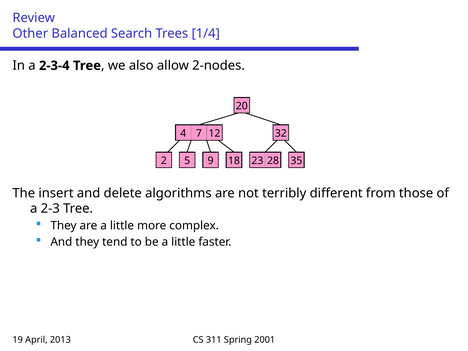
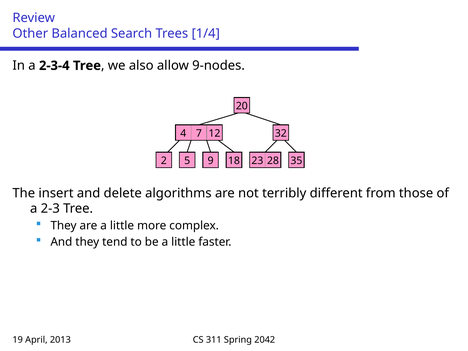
2-nodes: 2-nodes -> 9-nodes
2001: 2001 -> 2042
